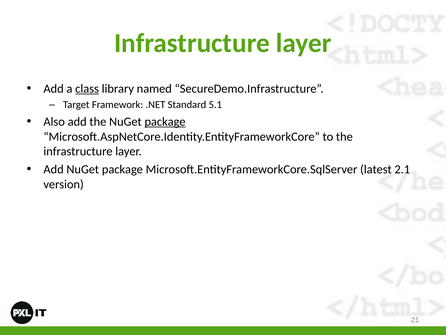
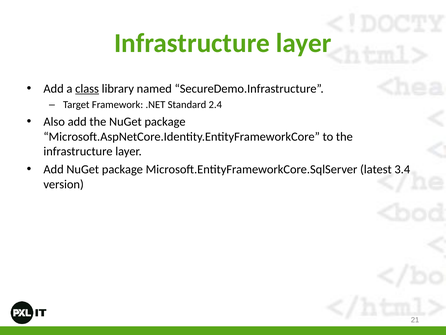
5.1: 5.1 -> 2.4
package at (165, 122) underline: present -> none
2.1: 2.1 -> 3.4
